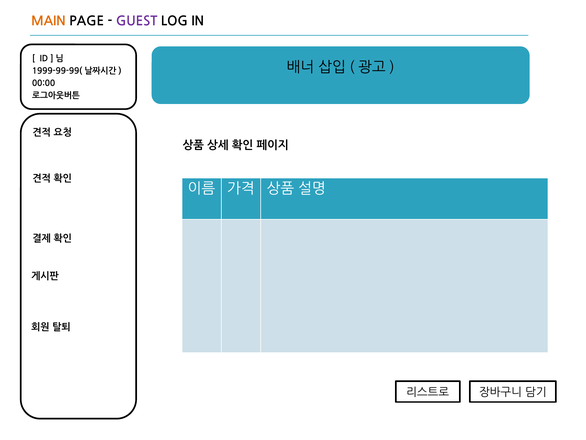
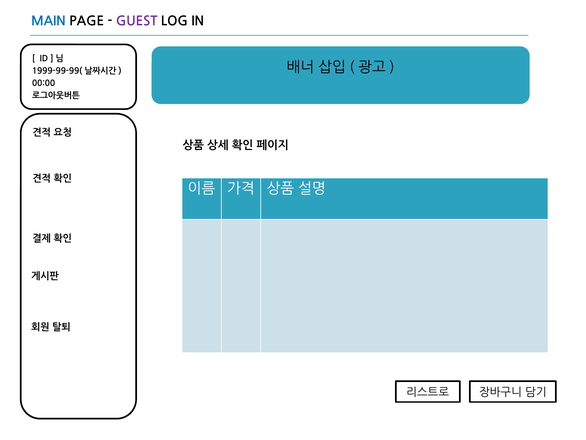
MAIN colour: orange -> blue
